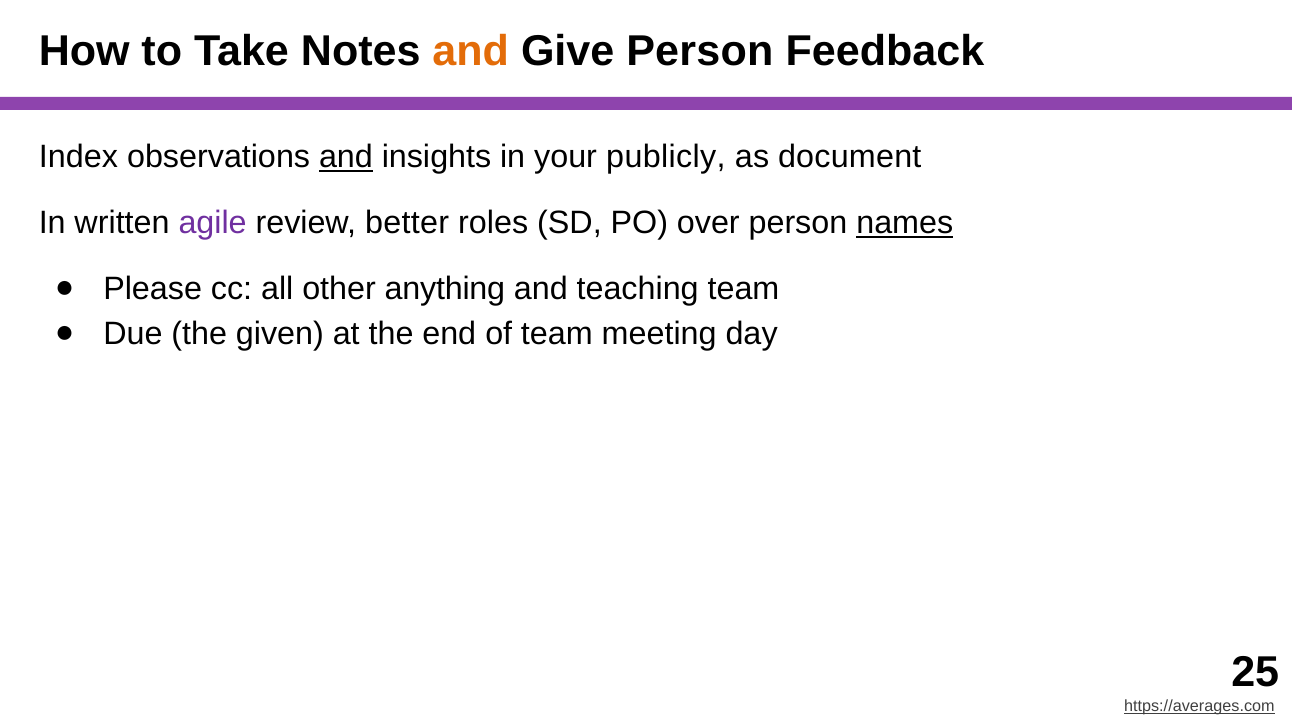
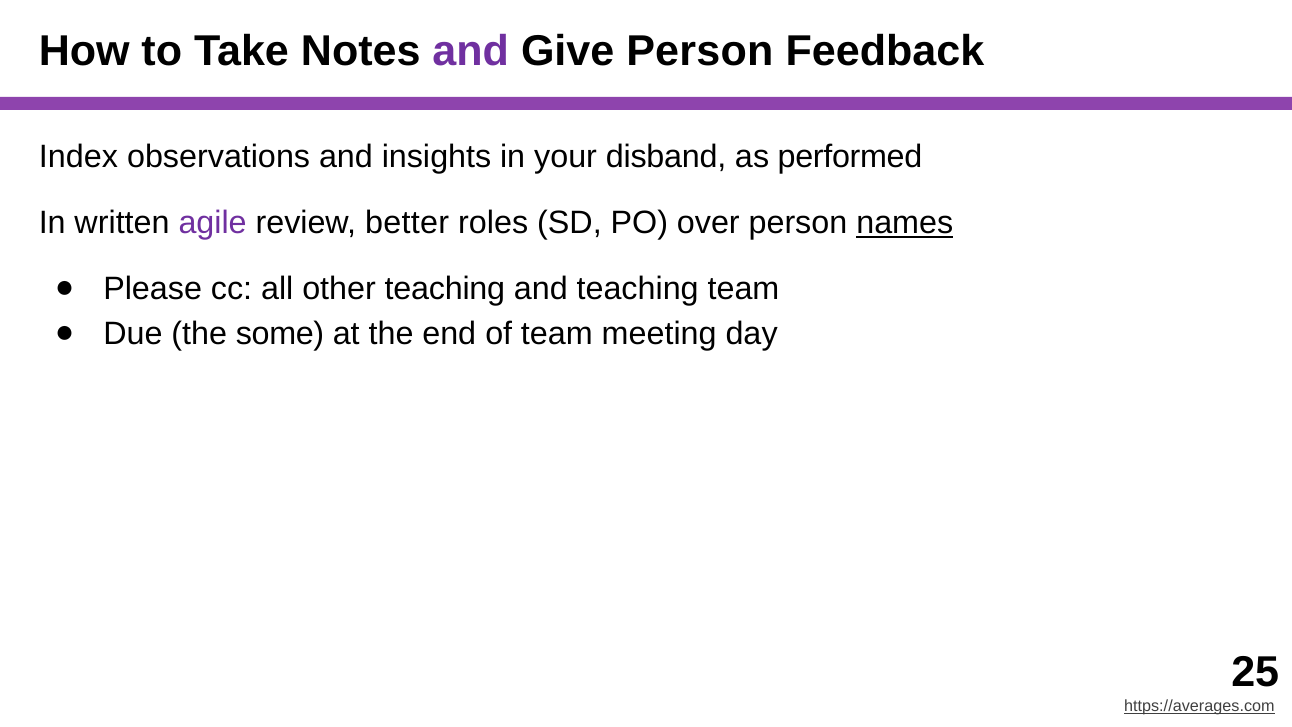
and at (471, 51) colour: orange -> purple
and at (346, 157) underline: present -> none
publicly: publicly -> disband
document: document -> performed
other anything: anything -> teaching
given: given -> some
